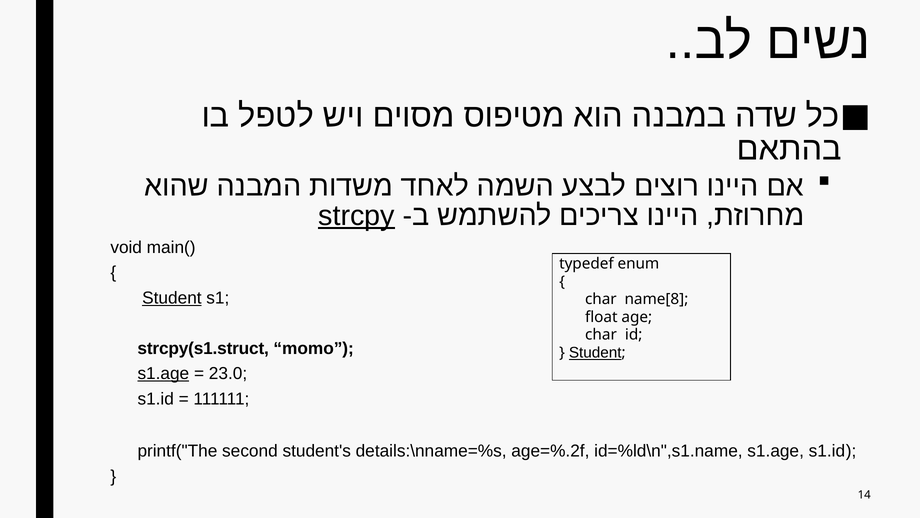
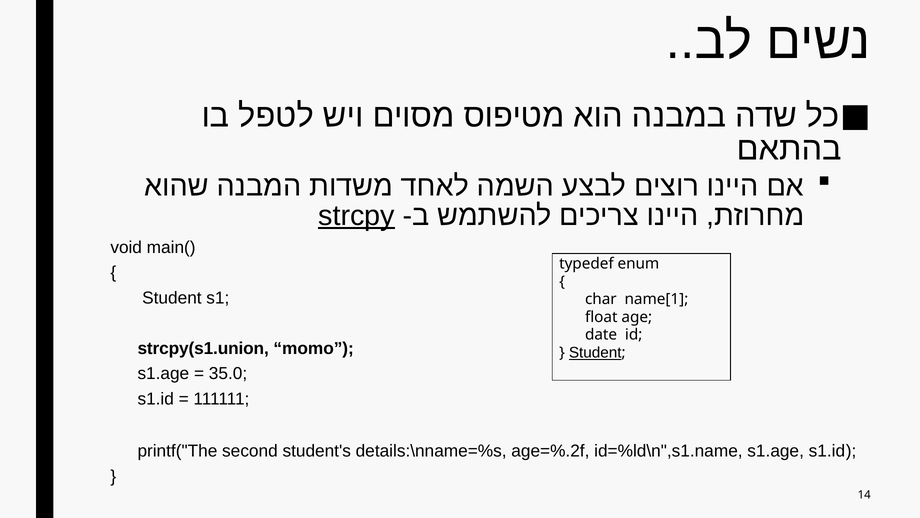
Student at (172, 298) underline: present -> none
name[8: name[8 -> name[1
char at (601, 335): char -> date
strcpy(s1.struct: strcpy(s1.struct -> strcpy(s1.union
s1.age at (163, 373) underline: present -> none
23.0: 23.0 -> 35.0
